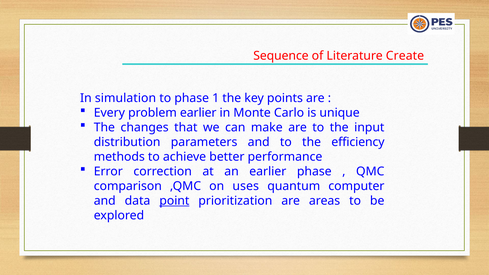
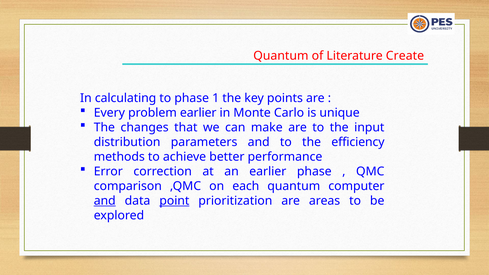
Sequence at (281, 56): Sequence -> Quantum
simulation: simulation -> calculating
uses: uses -> each
and at (105, 201) underline: none -> present
